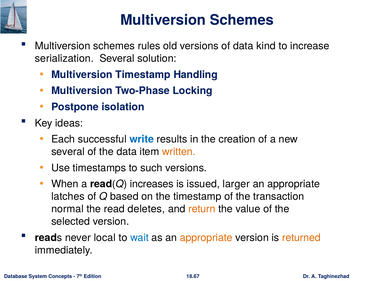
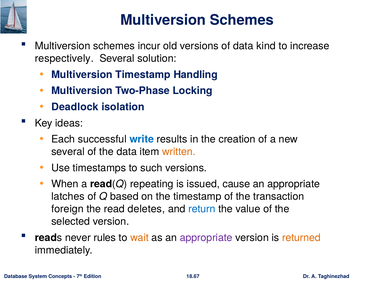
rules: rules -> incur
serialization: serialization -> respectively
Postpone: Postpone -> Deadlock
increases: increases -> repeating
larger: larger -> cause
normal: normal -> foreign
return colour: orange -> blue
local: local -> rules
wait colour: blue -> orange
appropriate at (206, 238) colour: orange -> purple
